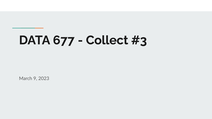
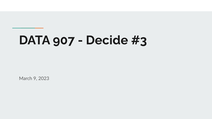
677: 677 -> 907
Collect: Collect -> Decide
